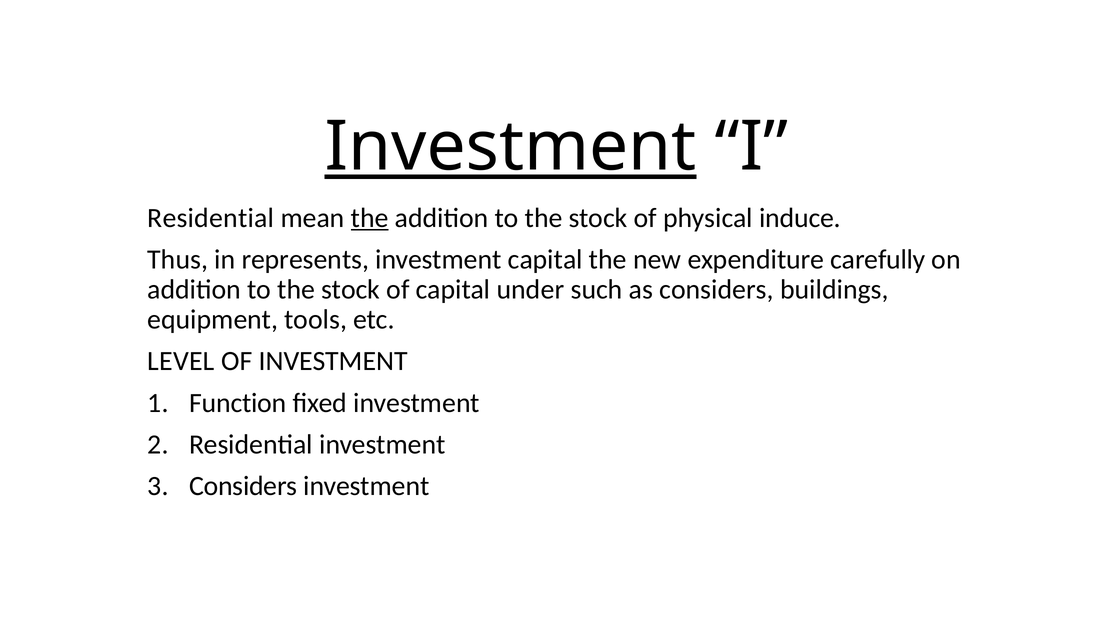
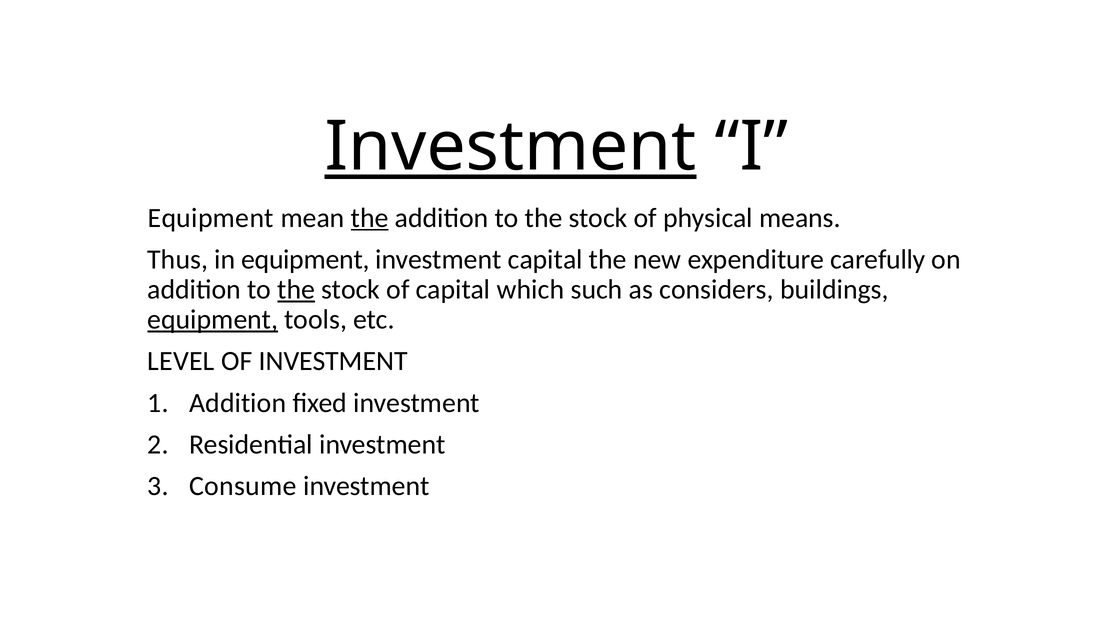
Residential at (211, 218): Residential -> Equipment
induce: induce -> means
in represents: represents -> equipment
the at (296, 290) underline: none -> present
under: under -> which
equipment at (213, 320) underline: none -> present
Function at (238, 403): Function -> Addition
Considers at (243, 486): Considers -> Consume
